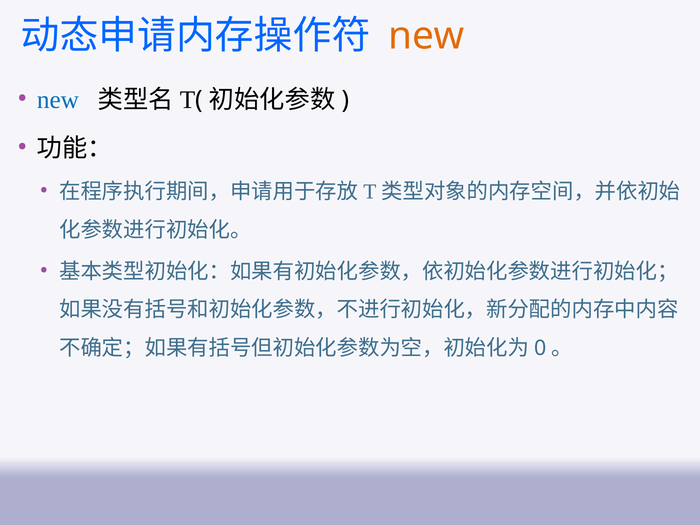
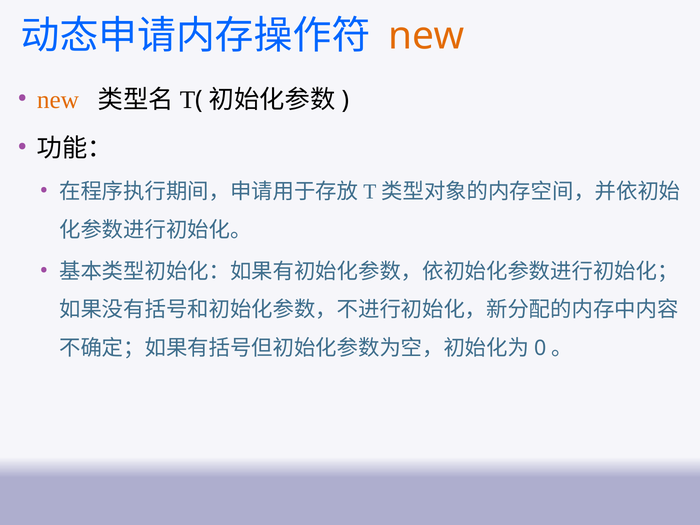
new at (58, 100) colour: blue -> orange
